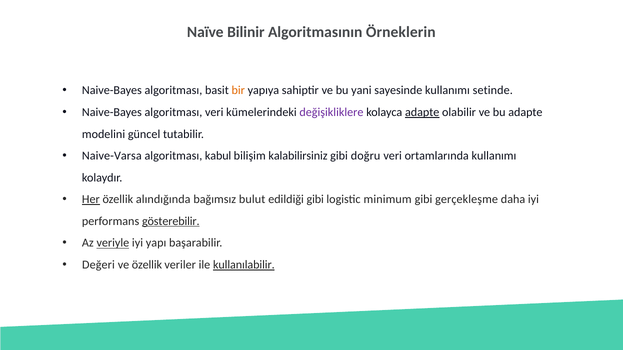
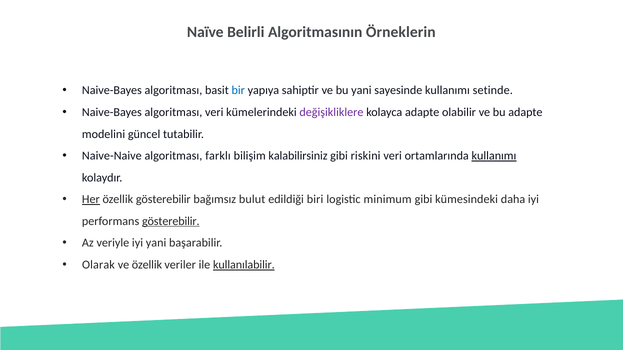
Bilinir: Bilinir -> Belirli
bir colour: orange -> blue
adapte at (422, 112) underline: present -> none
Naive-Varsa: Naive-Varsa -> Naive-Naive
kabul: kabul -> farklı
doğru: doğru -> riskini
kullanımı at (494, 156) underline: none -> present
özellik alındığında: alındığında -> gösterebilir
edildiği gibi: gibi -> biri
gerçekleşme: gerçekleşme -> kümesindeki
veriyle underline: present -> none
iyi yapı: yapı -> yani
Değeri: Değeri -> Olarak
